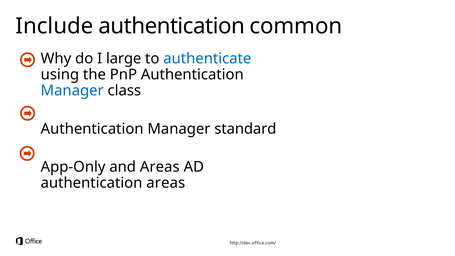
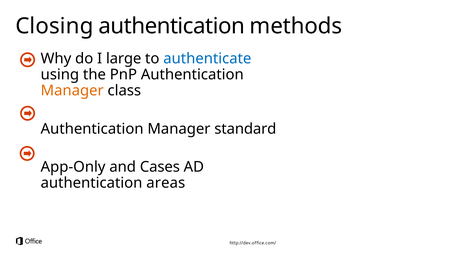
Include: Include -> Closing
common: common -> methods
Manager at (72, 91) colour: blue -> orange
and Areas: Areas -> Cases
